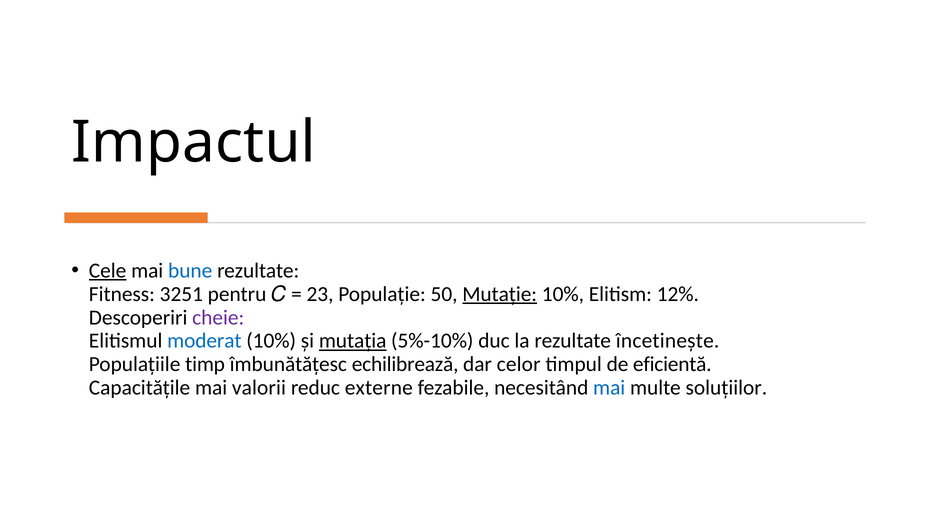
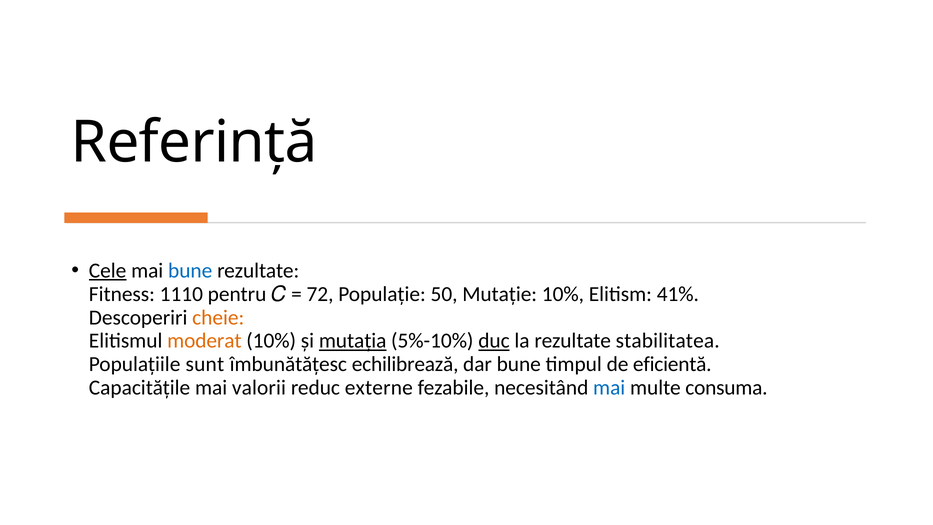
Impactul: Impactul -> Referință
3251: 3251 -> 1110
23: 23 -> 72
Mutație underline: present -> none
12%: 12% -> 41%
cheie colour: purple -> orange
moderat colour: blue -> orange
duc underline: none -> present
încetinește: încetinește -> stabilitatea
timp: timp -> sunt
dar celor: celor -> bune
soluțiilor: soluțiilor -> consuma
